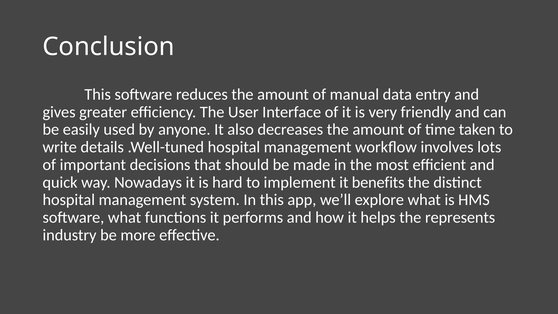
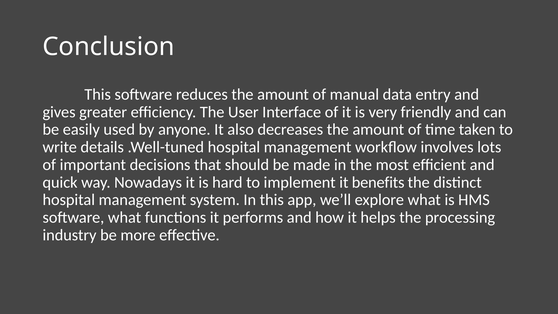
represents: represents -> processing
